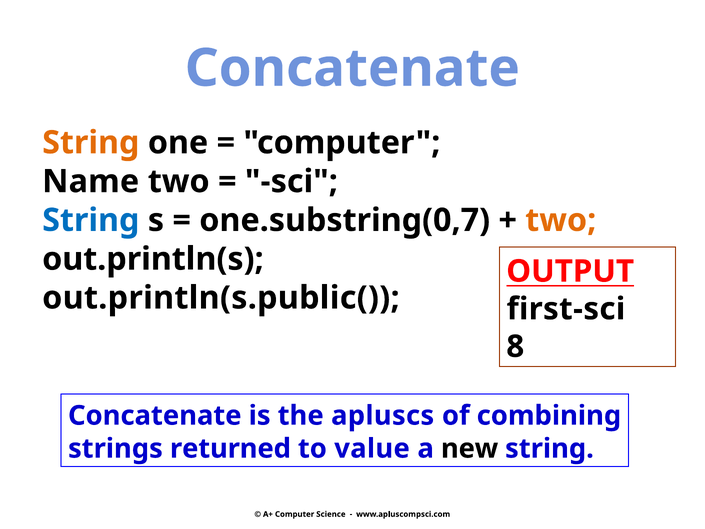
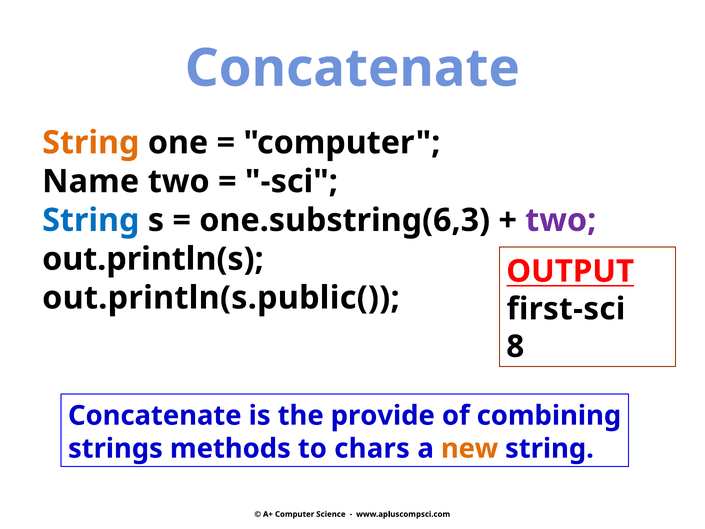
one.substring(0,7: one.substring(0,7 -> one.substring(6,3
two at (561, 220) colour: orange -> purple
apluscs: apluscs -> provide
returned: returned -> methods
value: value -> chars
new colour: black -> orange
